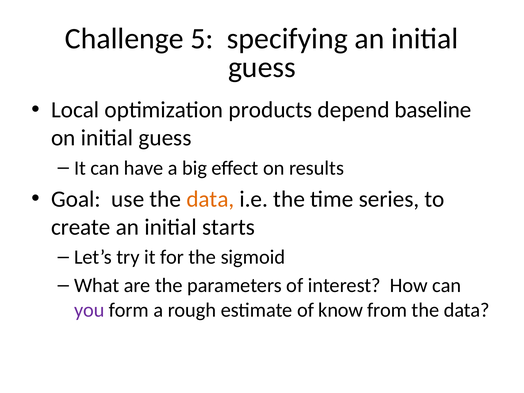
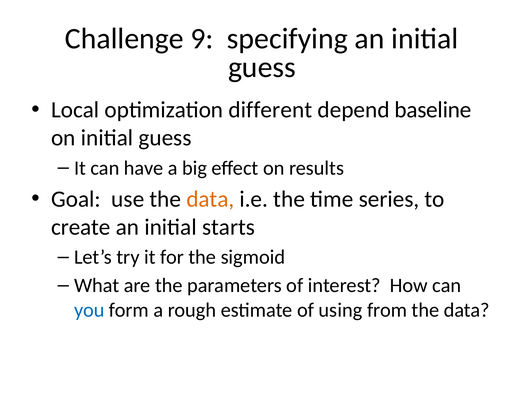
5: 5 -> 9
products: products -> different
you colour: purple -> blue
know: know -> using
